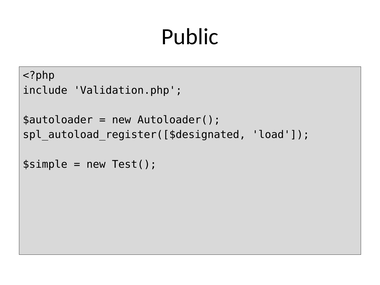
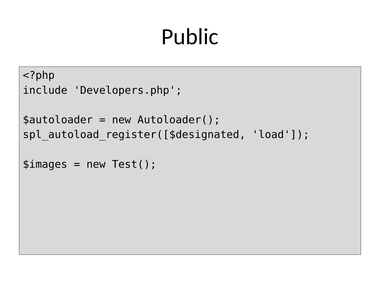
Validation.php: Validation.php -> Developers.php
$simple: $simple -> $images
